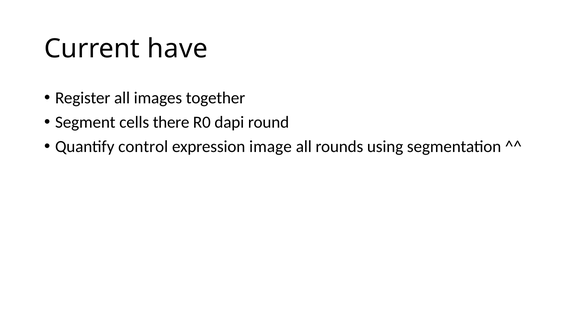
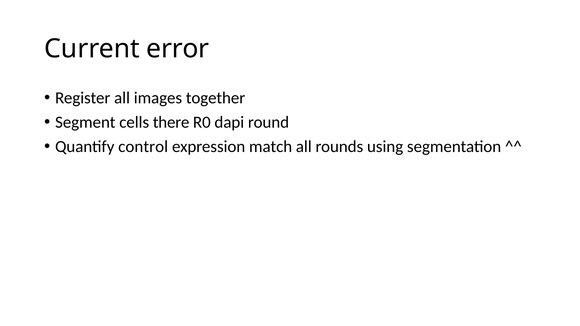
have: have -> error
image: image -> match
